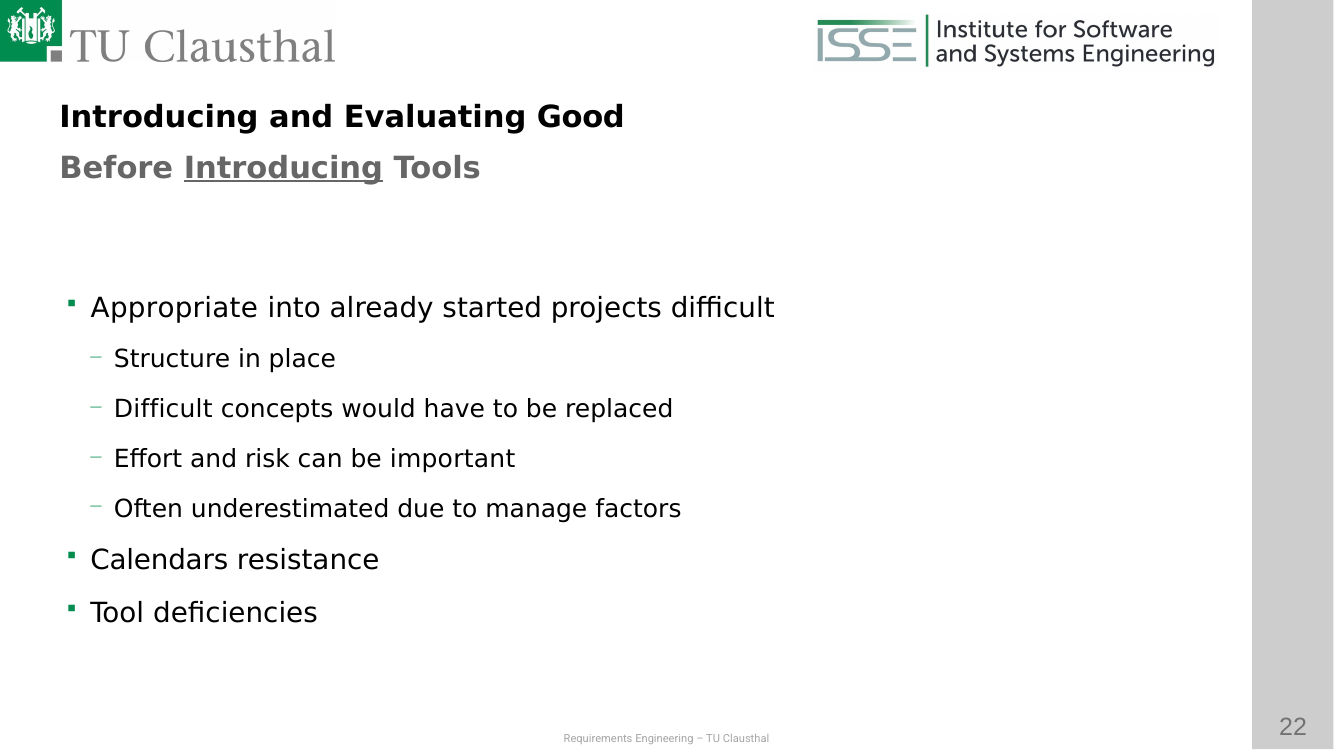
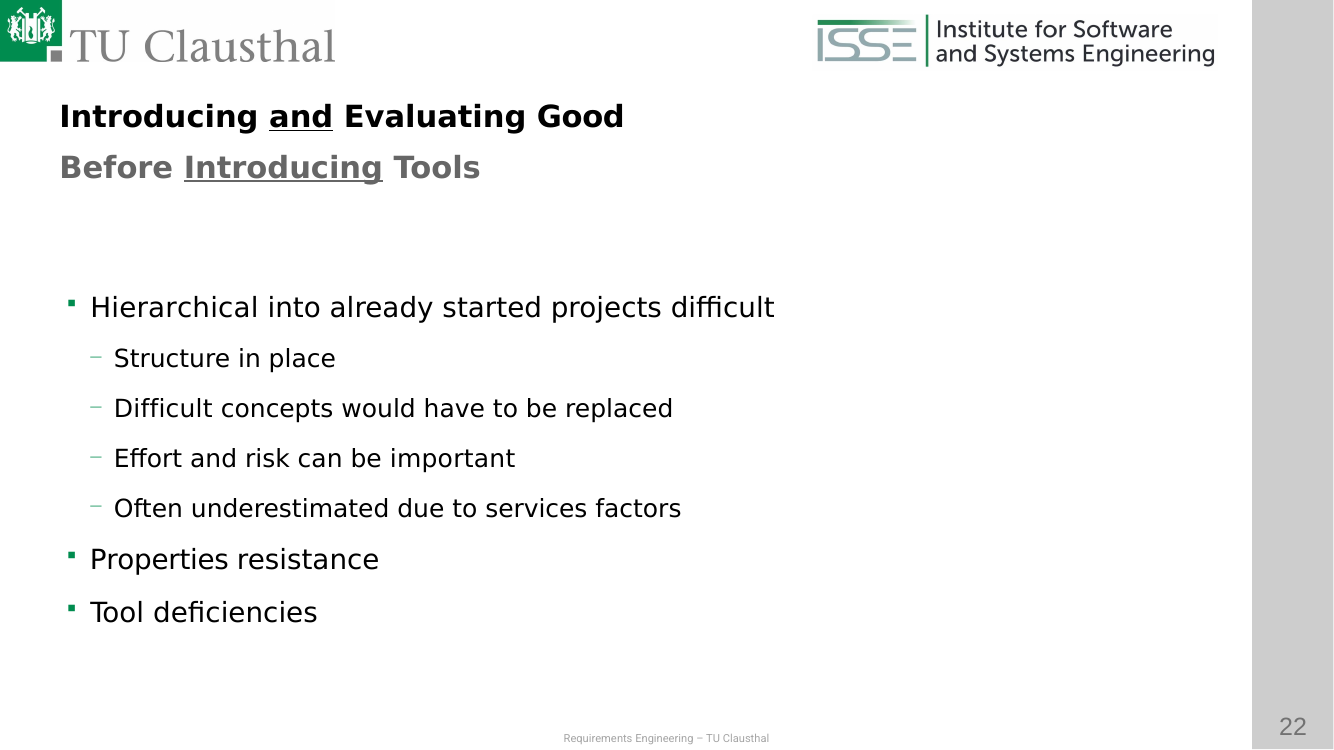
and at (301, 117) underline: none -> present
Appropriate: Appropriate -> Hierarchical
manage: manage -> services
Calendars: Calendars -> Properties
